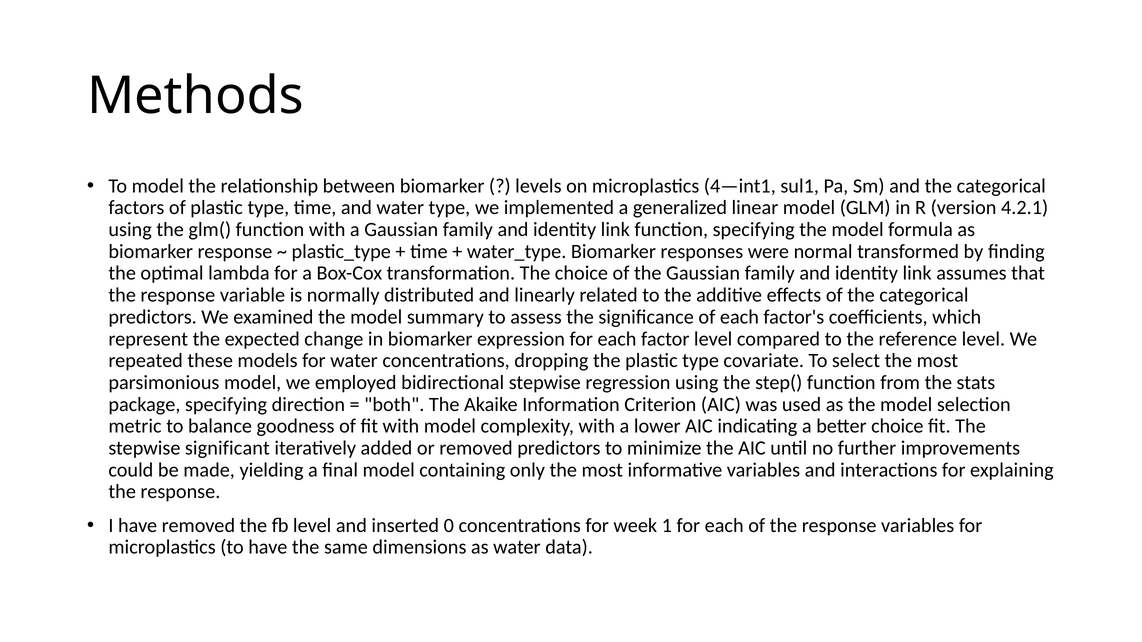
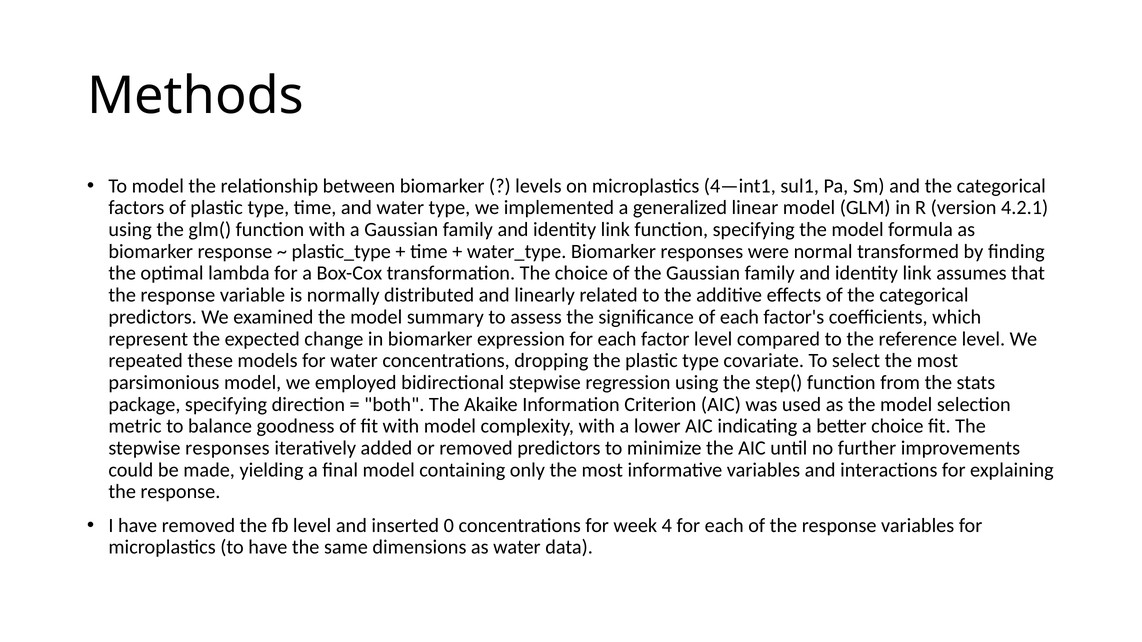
stepwise significant: significant -> responses
1: 1 -> 4
